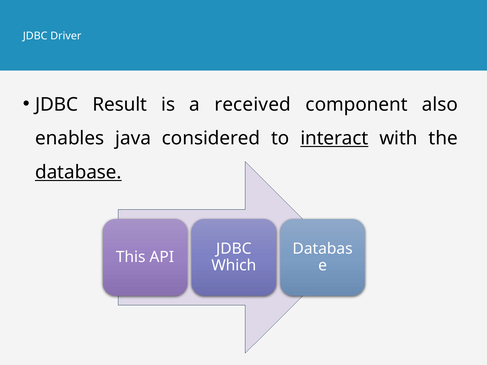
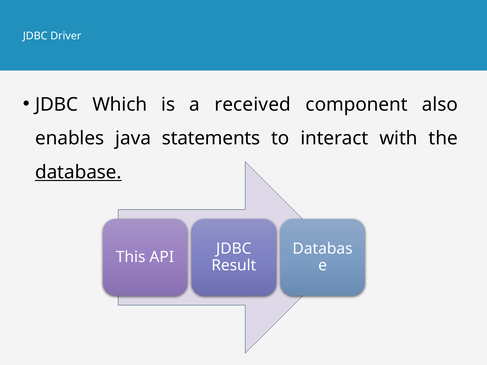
Result: Result -> Which
considered: considered -> statements
interact underline: present -> none
Which: Which -> Result
